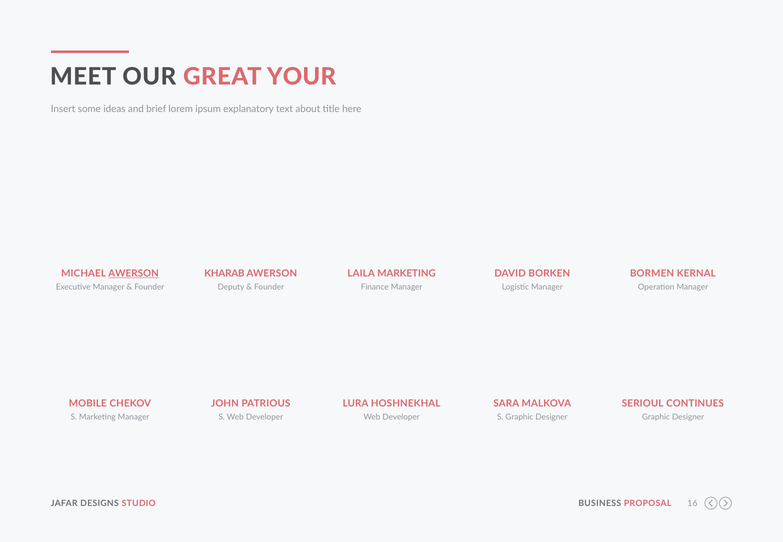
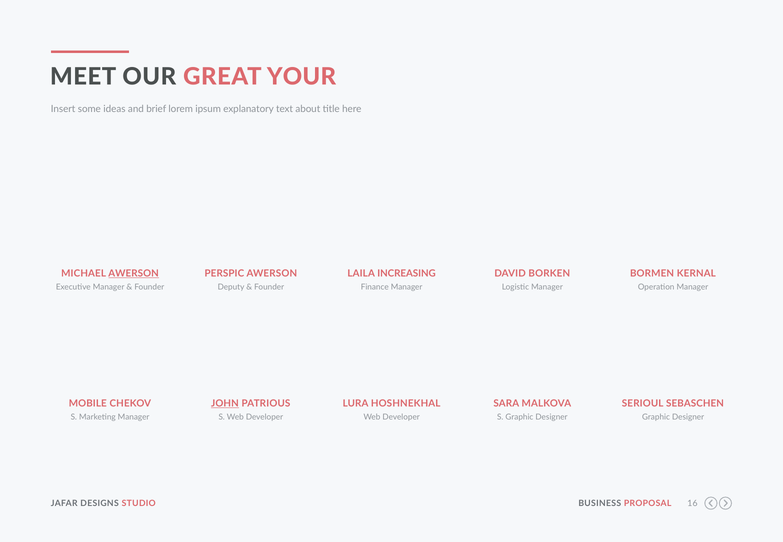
KHARAB: KHARAB -> PERSPIC
LAILA MARKETING: MARKETING -> INCREASING
JOHN underline: none -> present
CONTINUES: CONTINUES -> SEBASCHEN
